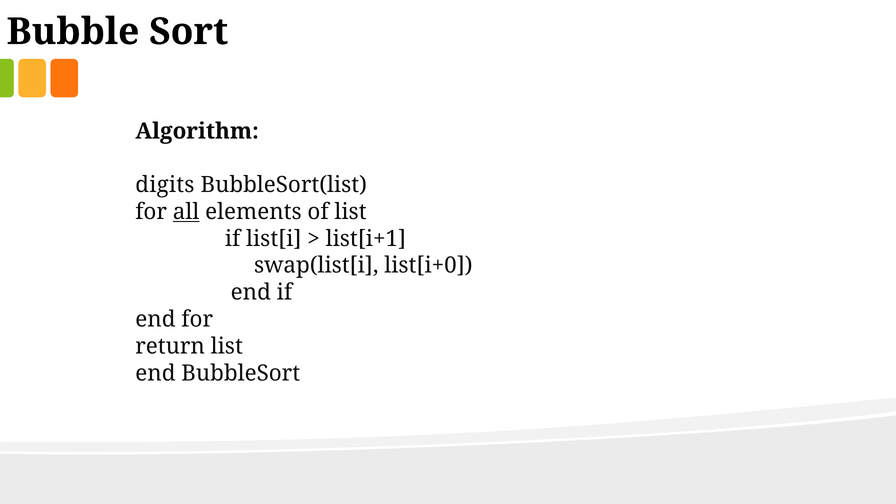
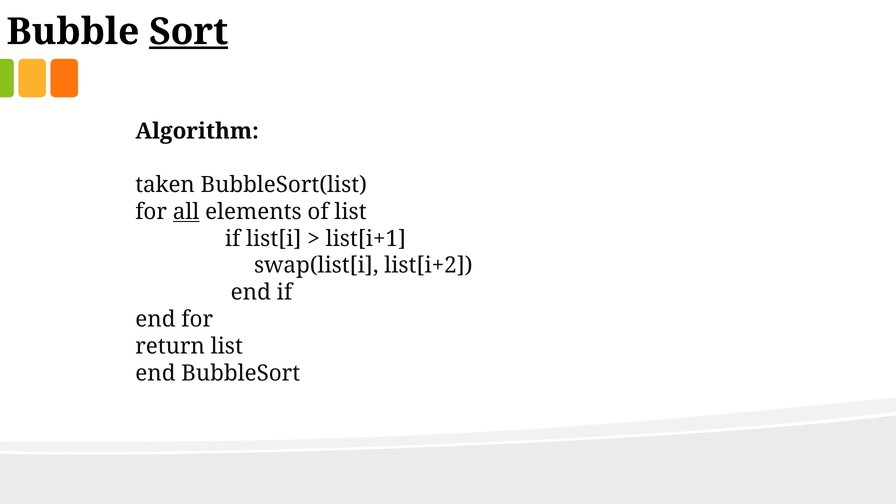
Sort underline: none -> present
digits: digits -> taken
list[i+0: list[i+0 -> list[i+2
